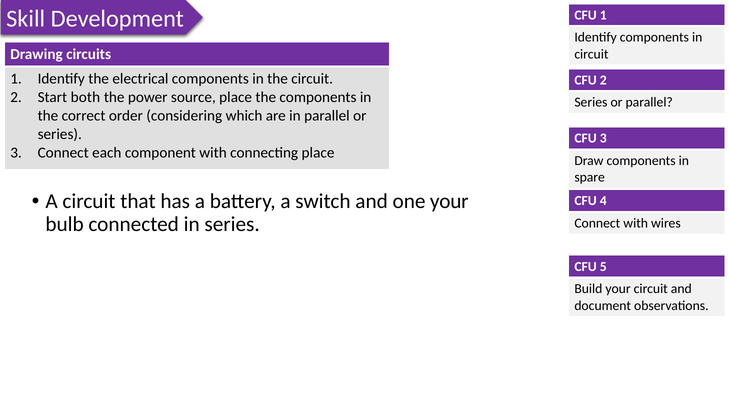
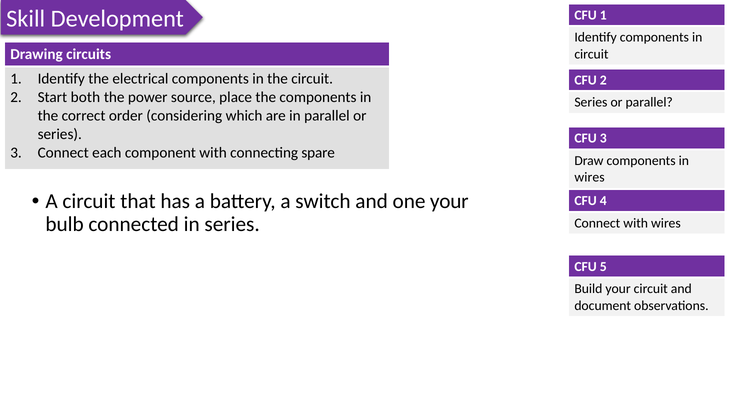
connecting place: place -> spare
spare at (590, 177): spare -> wires
